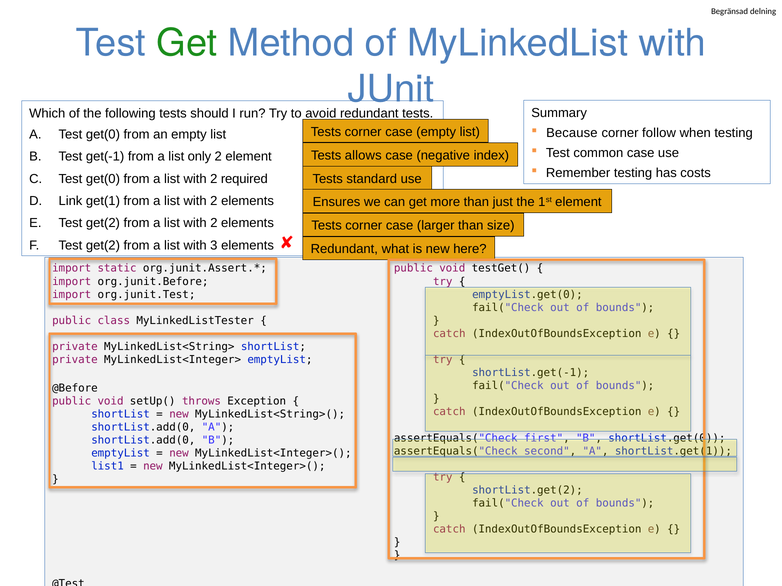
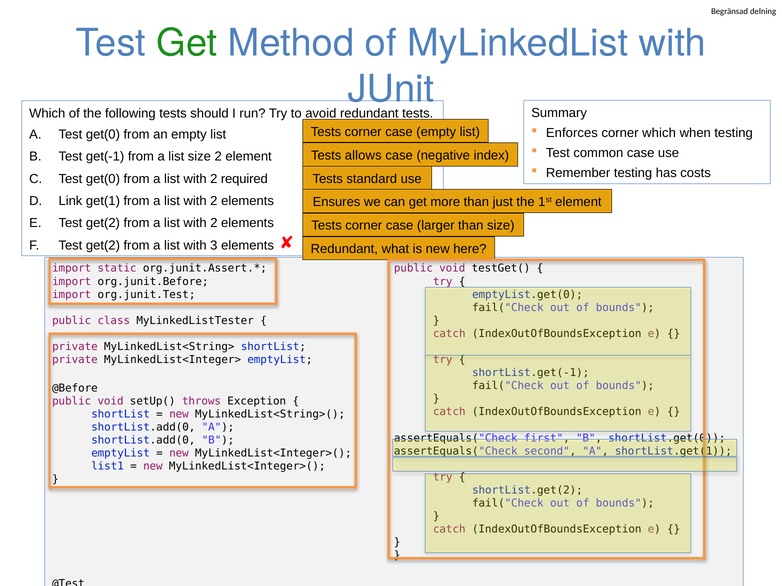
Because: Because -> Enforces
corner follow: follow -> which
list only: only -> size
